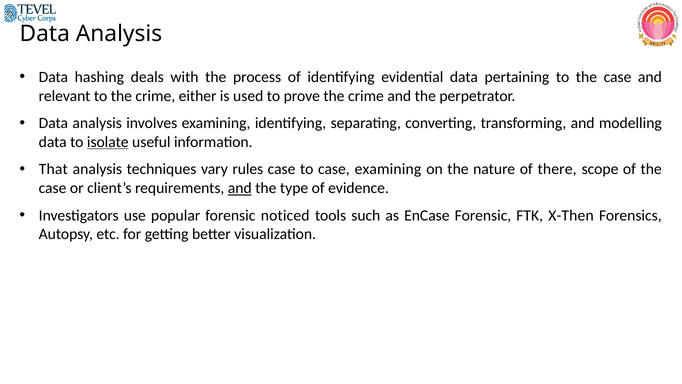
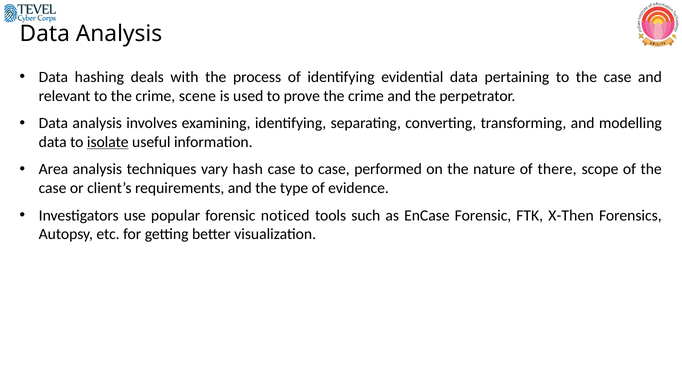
either: either -> scene
That: That -> Area
rules: rules -> hash
case examining: examining -> performed
and at (240, 188) underline: present -> none
